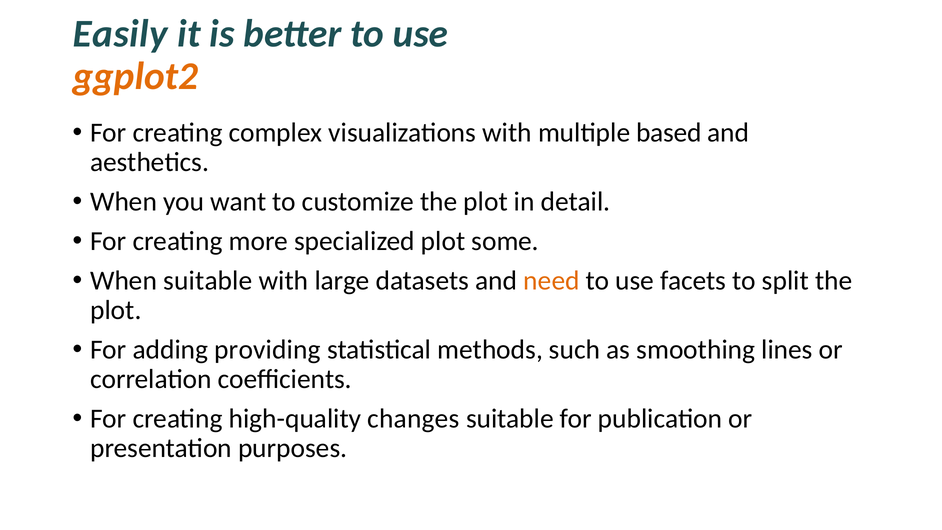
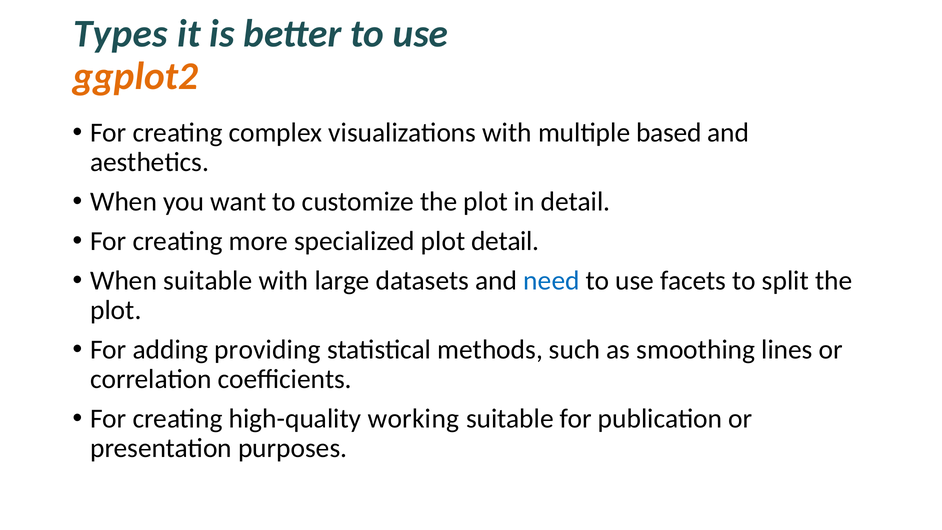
Easily: Easily -> Types
plot some: some -> detail
need colour: orange -> blue
changes: changes -> working
